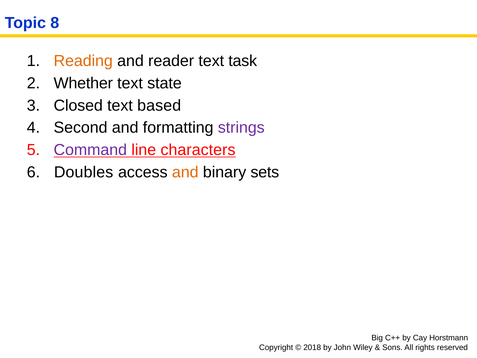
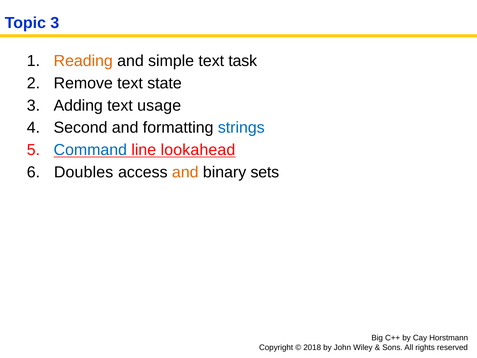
Topic 8: 8 -> 3
reader: reader -> simple
Whether: Whether -> Remove
Closed: Closed -> Adding
based: based -> usage
strings colour: purple -> blue
Command colour: purple -> blue
characters: characters -> lookahead
